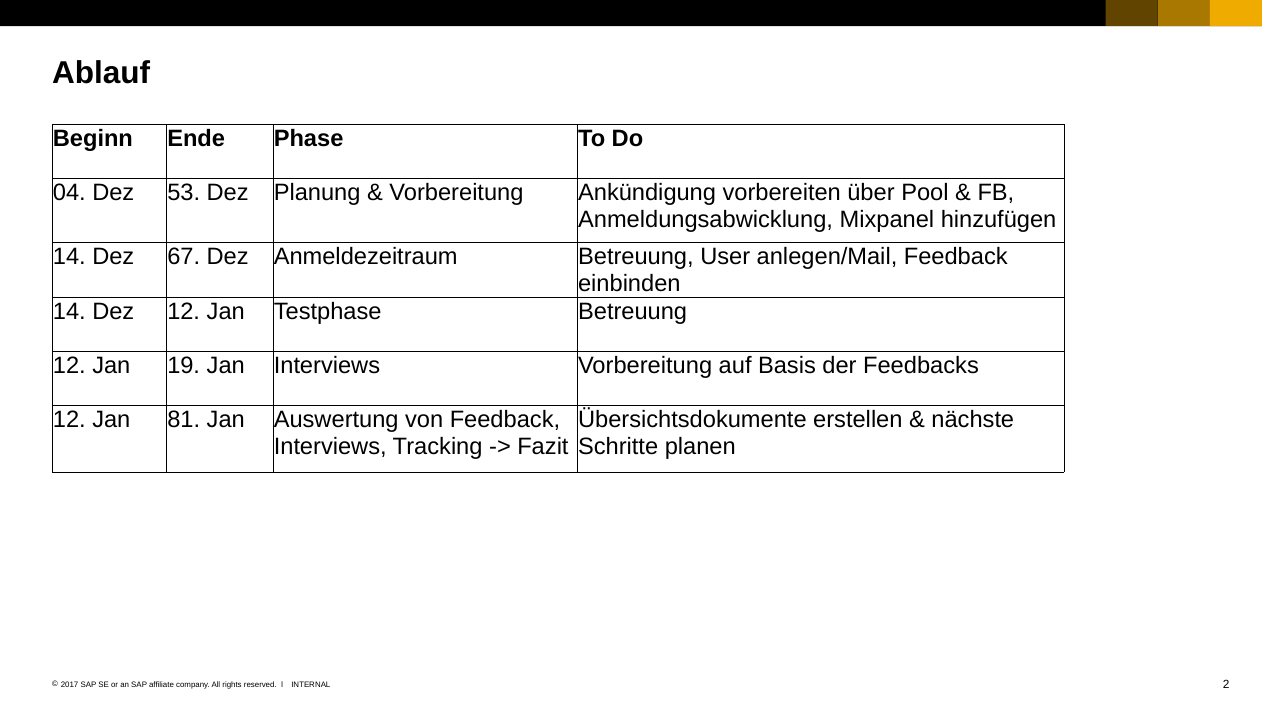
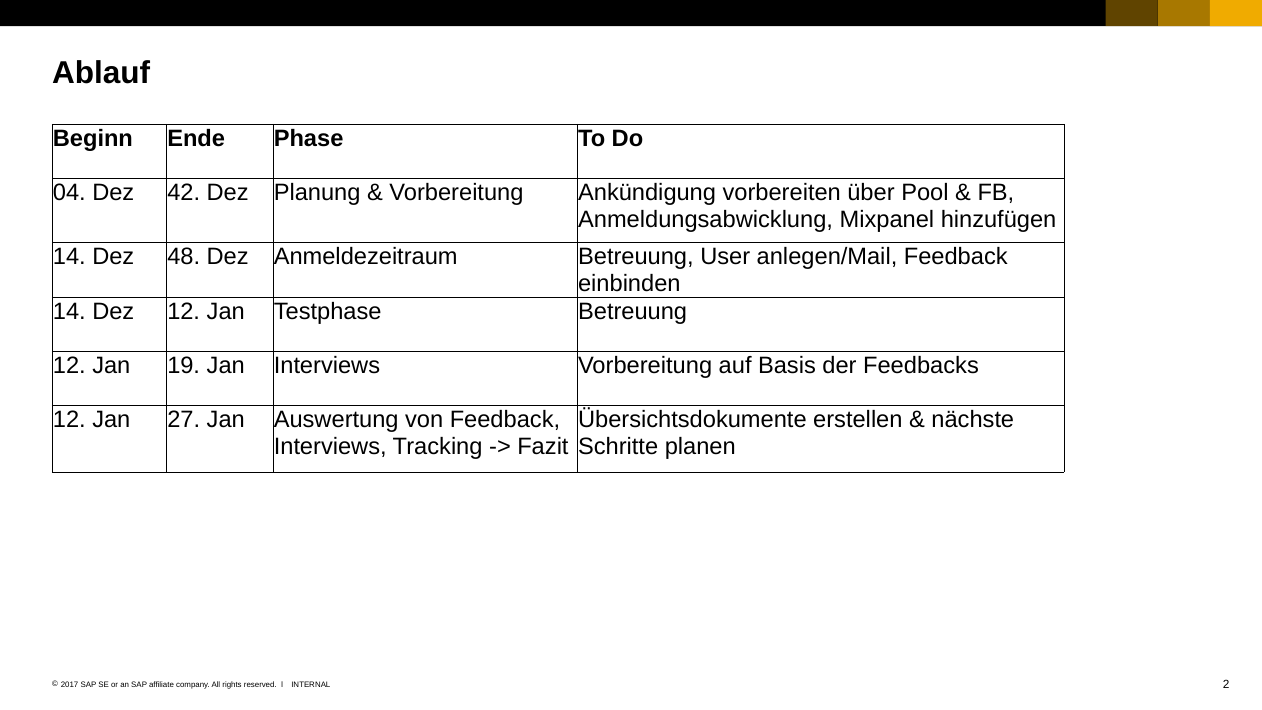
53: 53 -> 42
67: 67 -> 48
81: 81 -> 27
